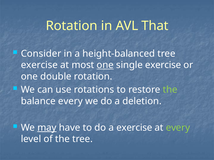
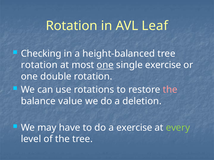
That: That -> Leaf
Consider: Consider -> Checking
exercise at (39, 65): exercise -> rotation
the at (170, 90) colour: light green -> pink
balance every: every -> value
may underline: present -> none
